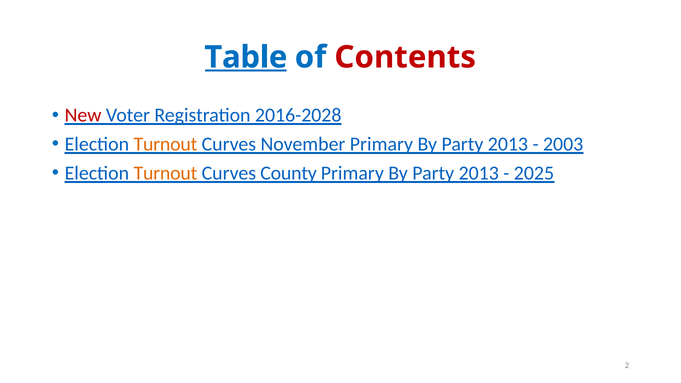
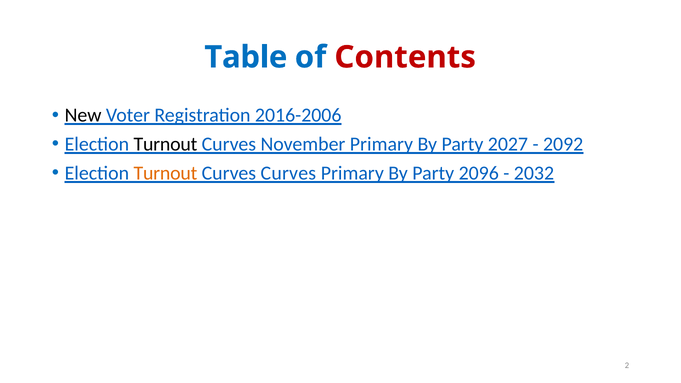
Table underline: present -> none
New colour: red -> black
2016-2028: 2016-2028 -> 2016-2006
Turnout at (165, 144) colour: orange -> black
2013 at (508, 144): 2013 -> 2027
2003: 2003 -> 2092
Curves County: County -> Curves
2013 at (479, 173): 2013 -> 2096
2025: 2025 -> 2032
